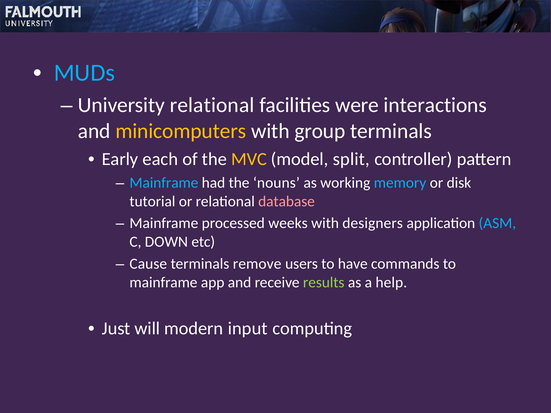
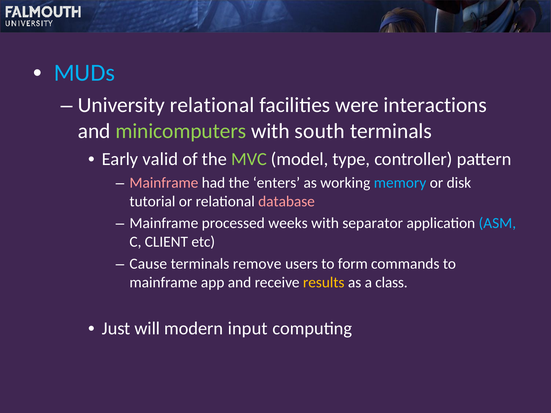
minicomputers colour: yellow -> light green
group: group -> south
each: each -> valid
MVC colour: yellow -> light green
split: split -> type
Mainframe at (164, 183) colour: light blue -> pink
nouns: nouns -> enters
designers: designers -> separator
DOWN: DOWN -> CLIENT
have: have -> form
results colour: light green -> yellow
help: help -> class
